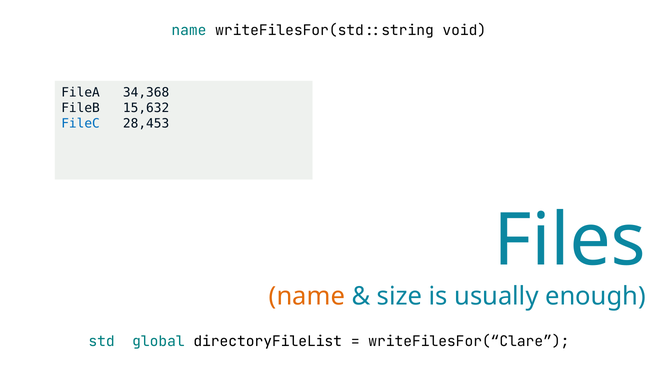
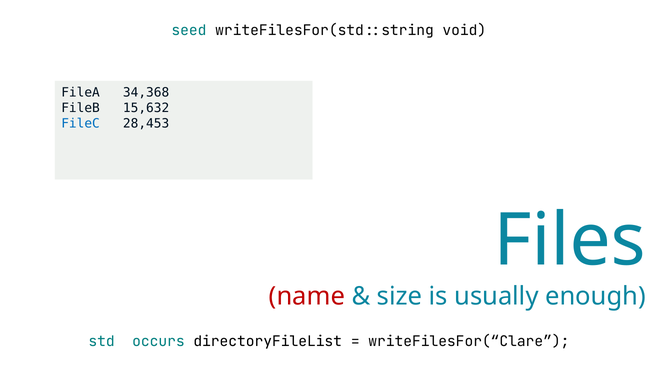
name at (189, 30): name -> seed
name at (307, 296) colour: orange -> red
std::global: std::global -> std::occurs
